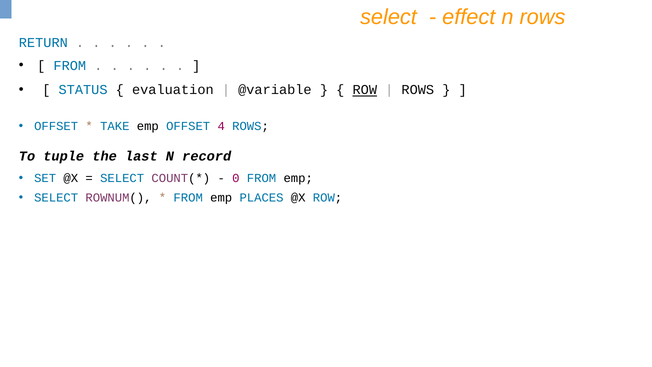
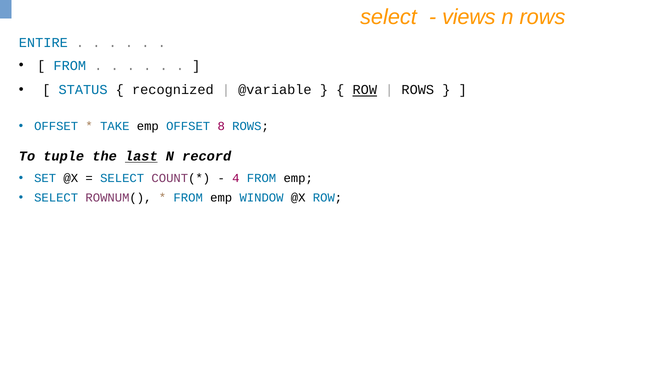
effect: effect -> views
RETURN: RETURN -> ENTIRE
evaluation: evaluation -> recognized
4: 4 -> 8
last underline: none -> present
0: 0 -> 4
PLACES: PLACES -> WINDOW
